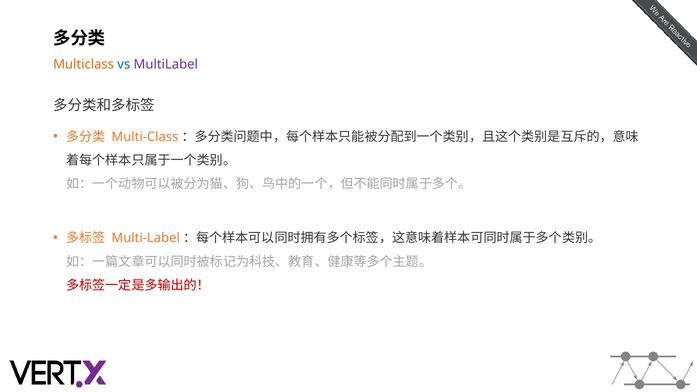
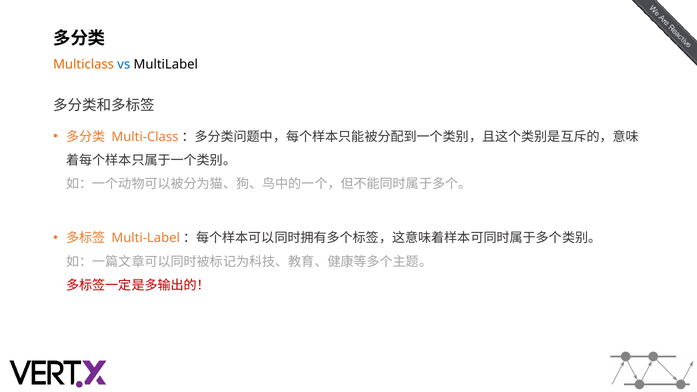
MultiLabel colour: purple -> black
